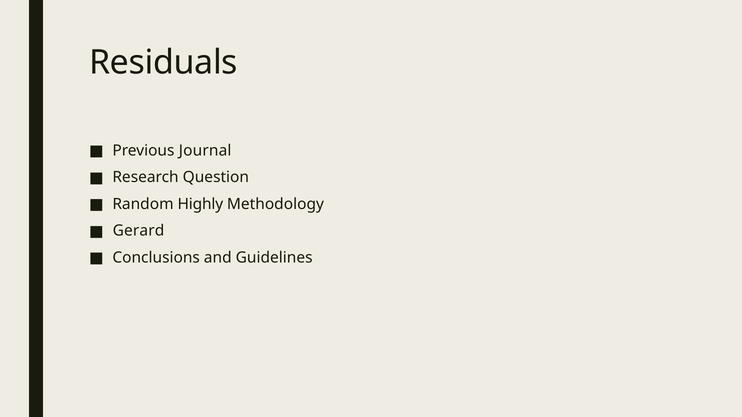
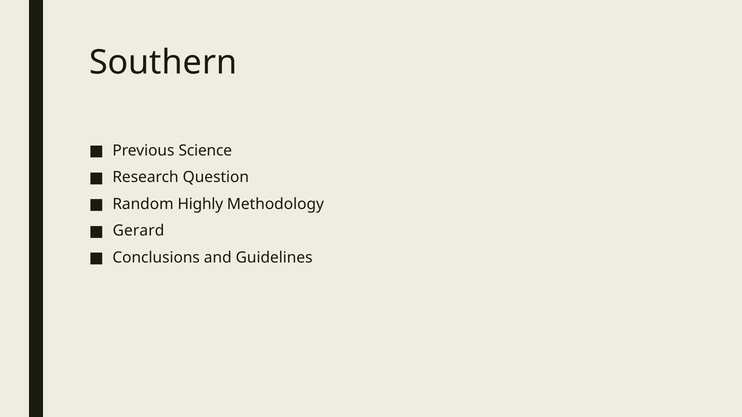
Residuals: Residuals -> Southern
Journal: Journal -> Science
